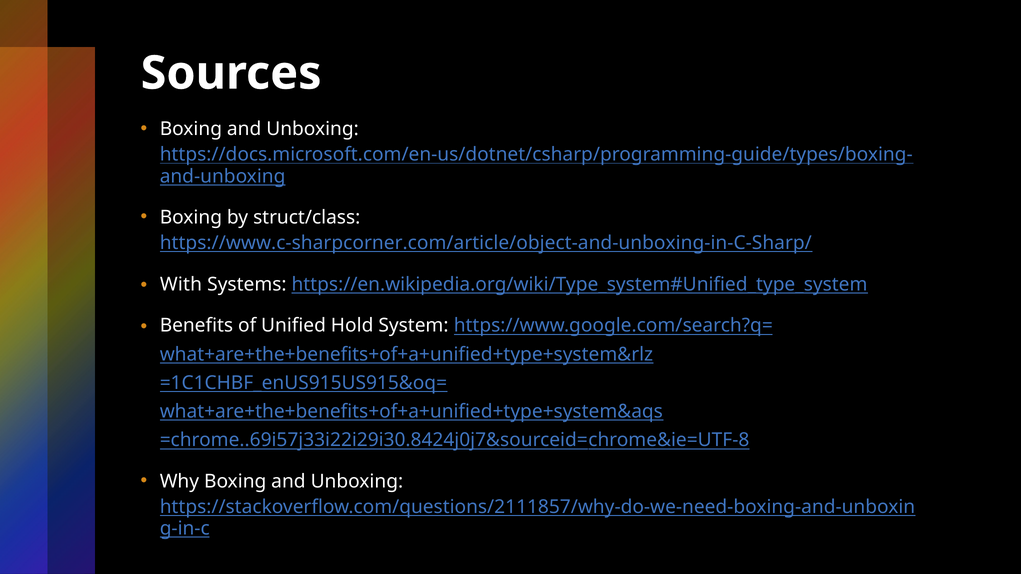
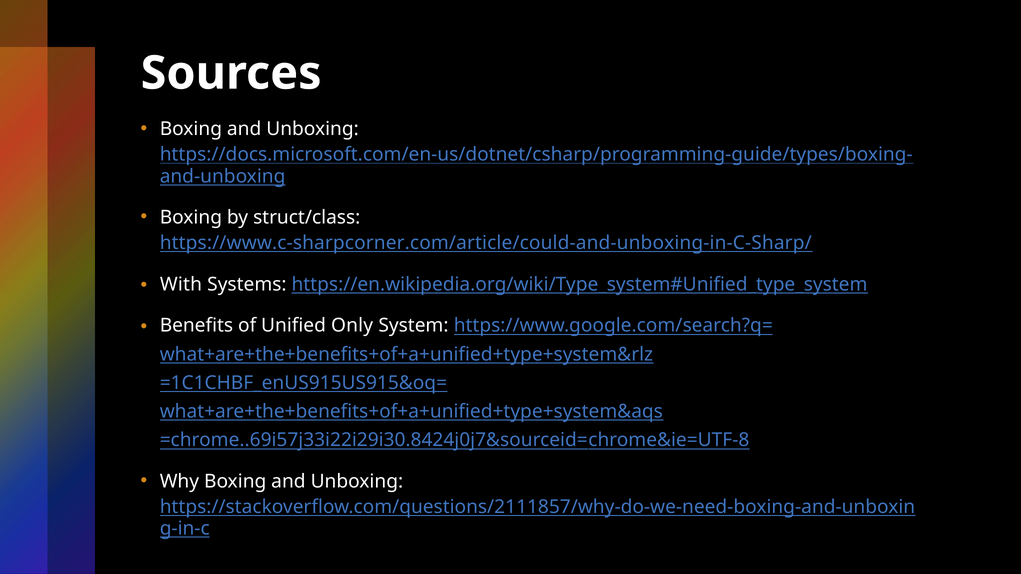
https://www.c-sharpcorner.com/article/object-and-unboxing-in-C-Sharp/: https://www.c-sharpcorner.com/article/object-and-unboxing-in-C-Sharp/ -> https://www.c-sharpcorner.com/article/could-and-unboxing-in-C-Sharp/
Hold: Hold -> Only
